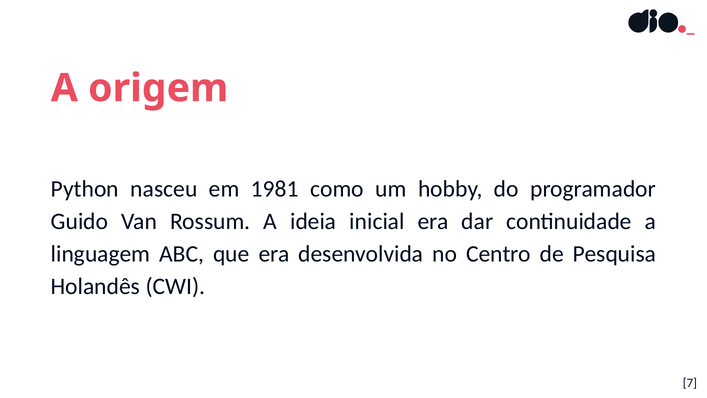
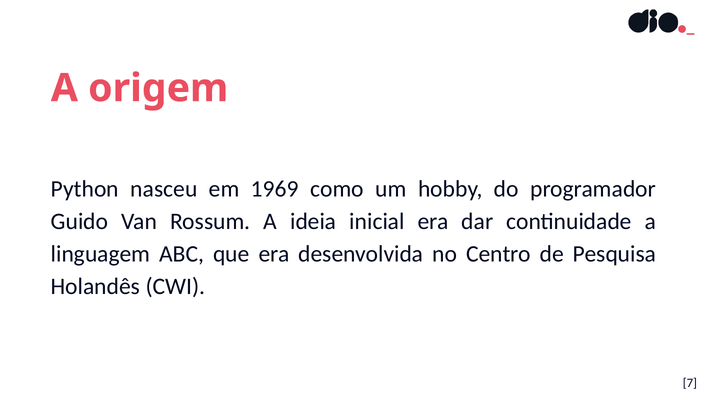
1981: 1981 -> 1969
